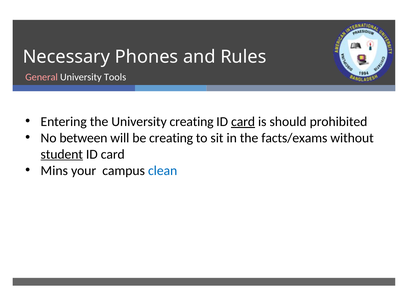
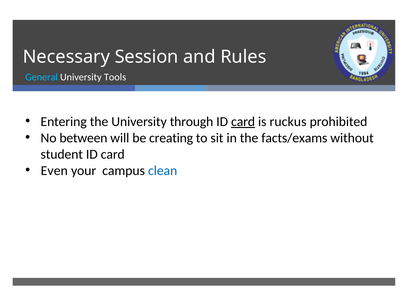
Phones: Phones -> Session
General colour: pink -> light blue
University creating: creating -> through
should: should -> ruckus
student underline: present -> none
Mins: Mins -> Even
